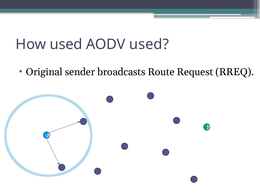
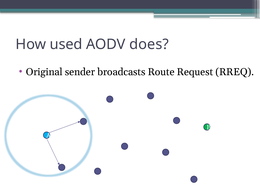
AODV used: used -> does
